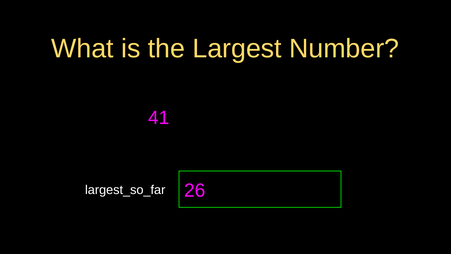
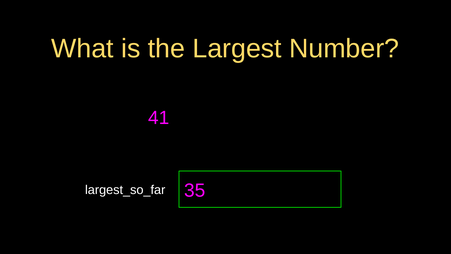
26: 26 -> 35
